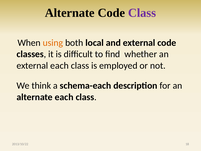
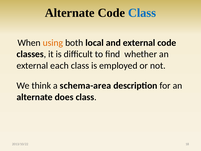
Class at (142, 13) colour: purple -> blue
schema-each: schema-each -> schema-area
alternate each: each -> does
